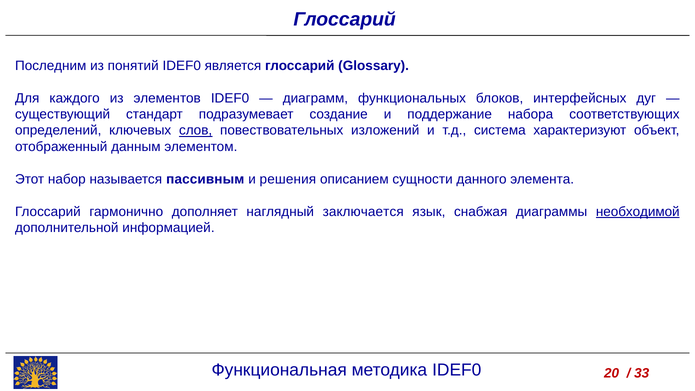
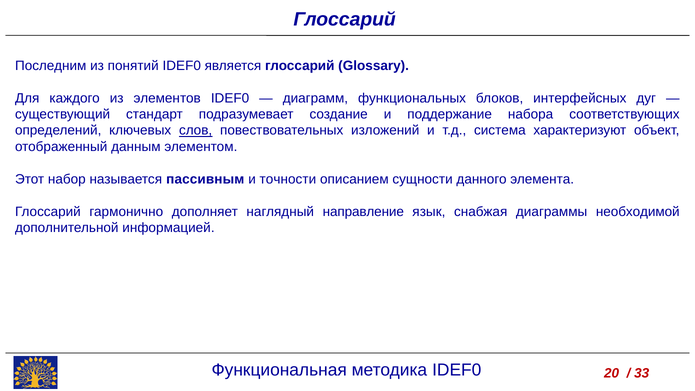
решения: решения -> точности
заключается: заключается -> направление
необходимой underline: present -> none
